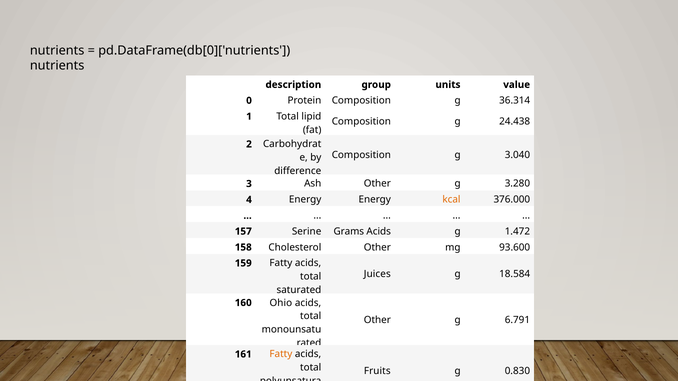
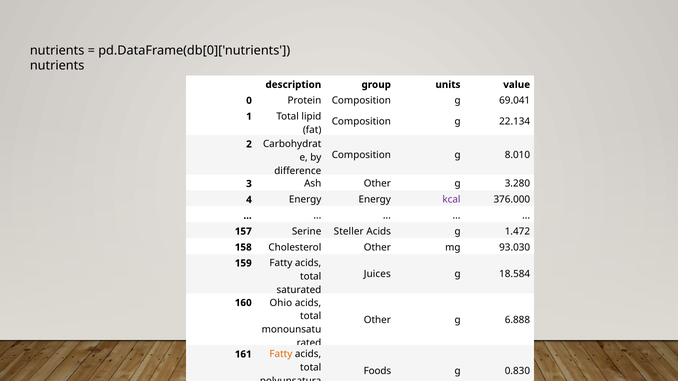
36.314: 36.314 -> 69.041
24.438: 24.438 -> 22.134
3.040: 3.040 -> 8.010
kcal colour: orange -> purple
Grams: Grams -> Steller
93.600: 93.600 -> 93.030
6.791: 6.791 -> 6.888
Fruits: Fruits -> Foods
